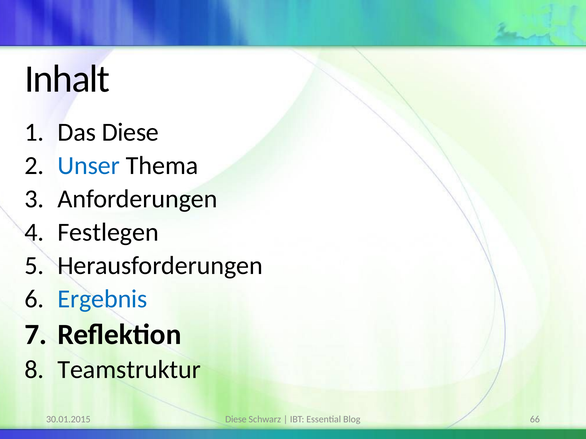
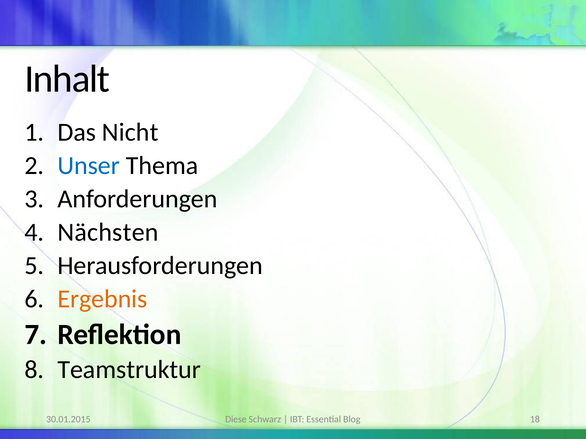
Das Diese: Diese -> Nicht
Festlegen: Festlegen -> Nächsten
Ergebnis colour: blue -> orange
66: 66 -> 18
